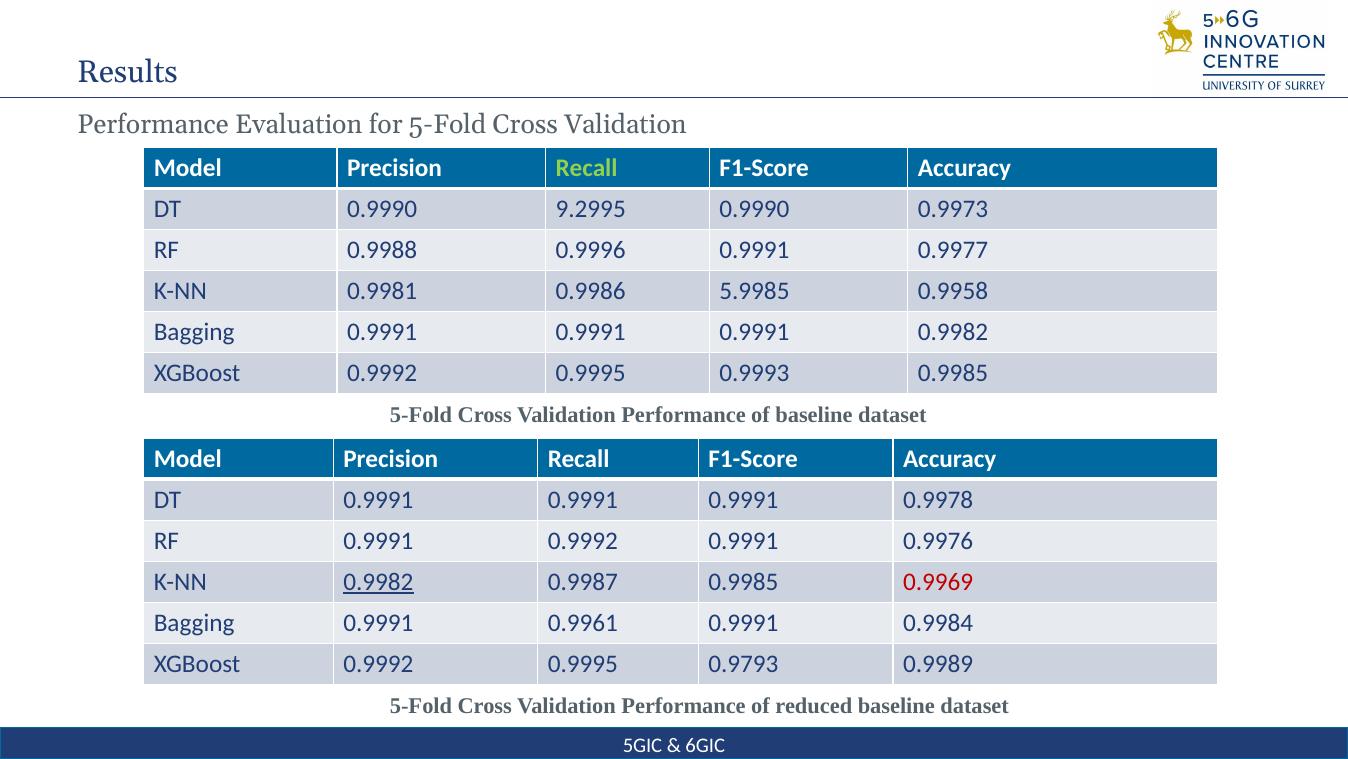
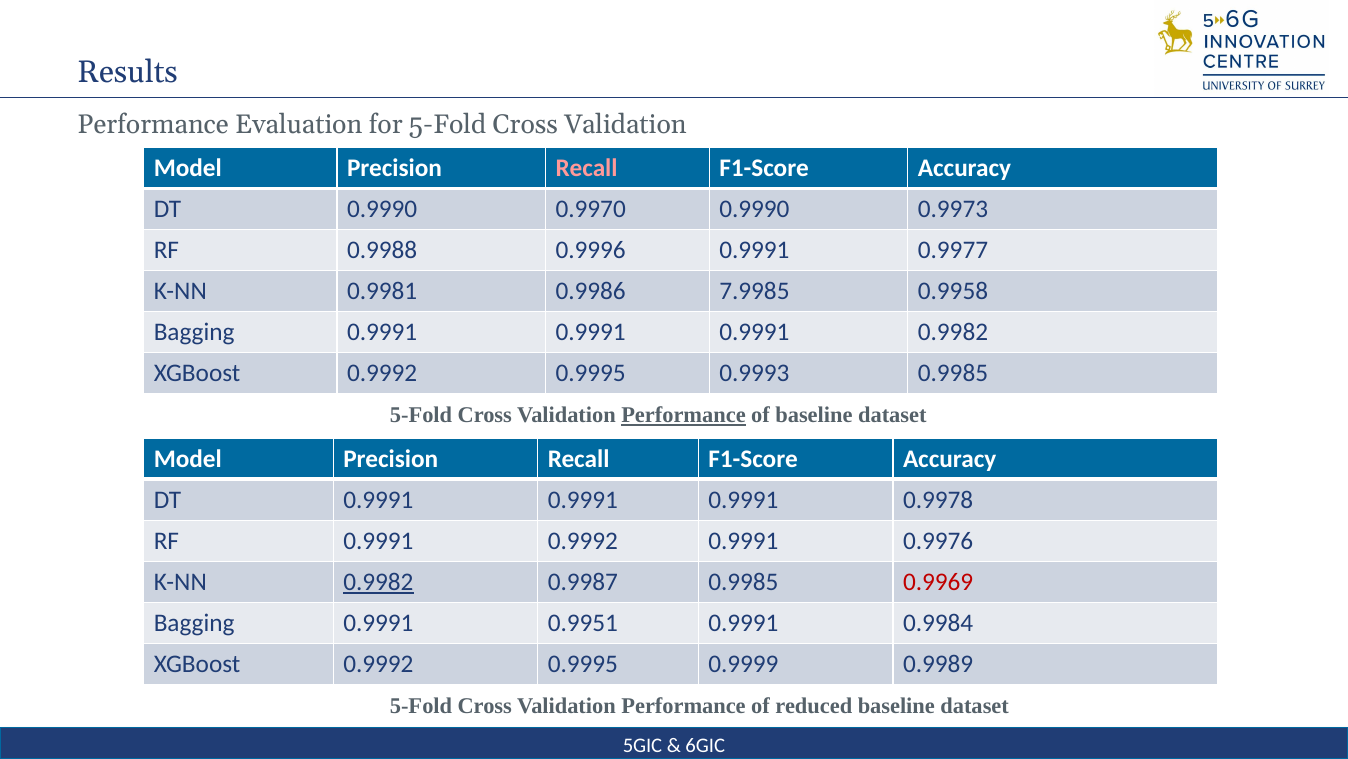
Recall at (587, 168) colour: light green -> pink
9.2995: 9.2995 -> 0.9970
5.9985: 5.9985 -> 7.9985
Performance at (684, 415) underline: none -> present
0.9961: 0.9961 -> 0.9951
0.9793: 0.9793 -> 0.9999
